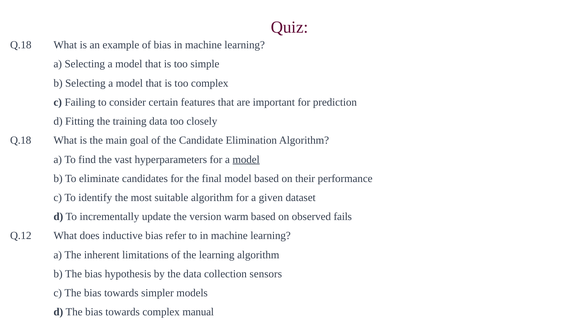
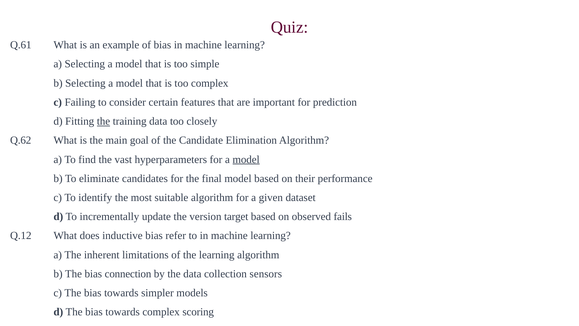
Q.18 at (21, 45): Q.18 -> Q.61
the at (103, 121) underline: none -> present
Q.18 at (21, 140): Q.18 -> Q.62
warm: warm -> target
hypothesis: hypothesis -> connection
manual: manual -> scoring
